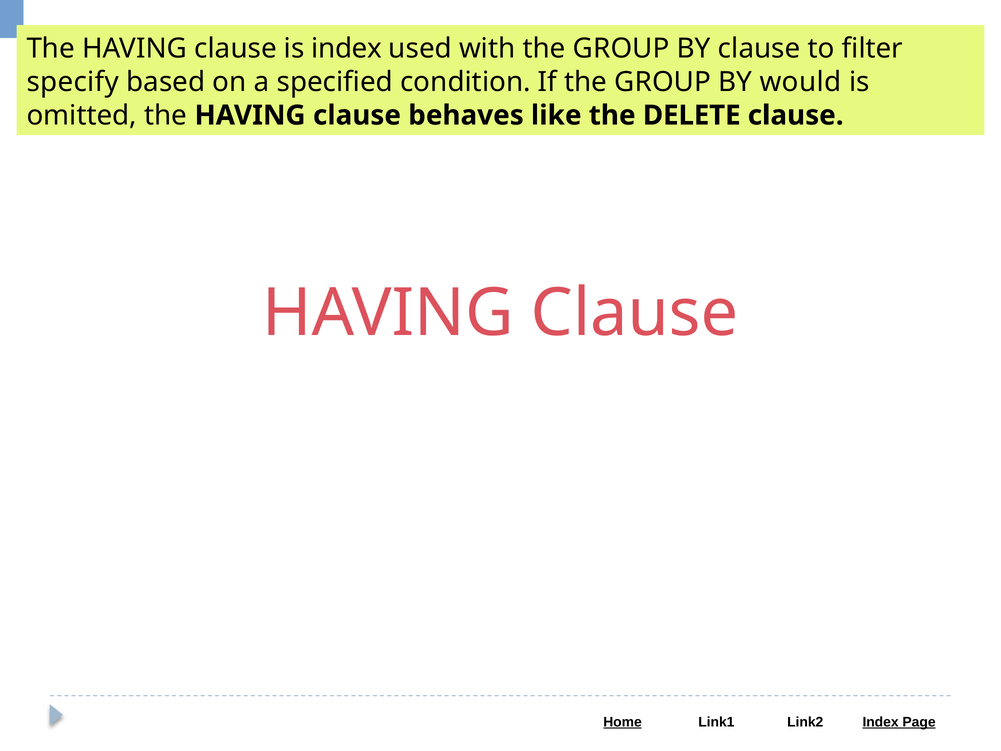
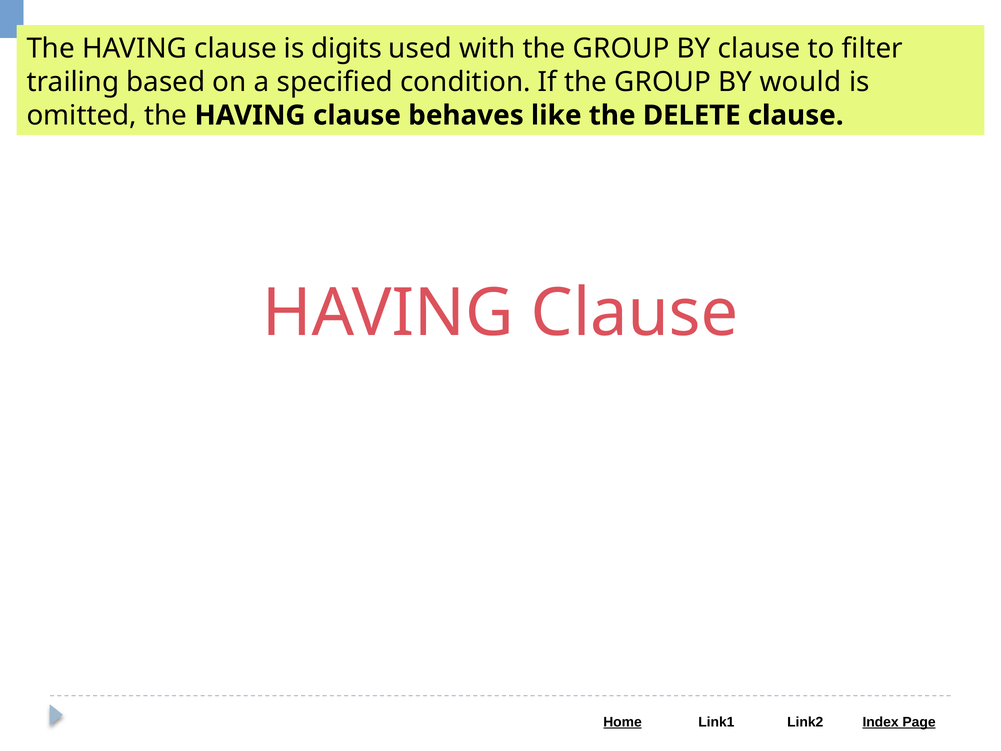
is index: index -> digits
specify: specify -> trailing
